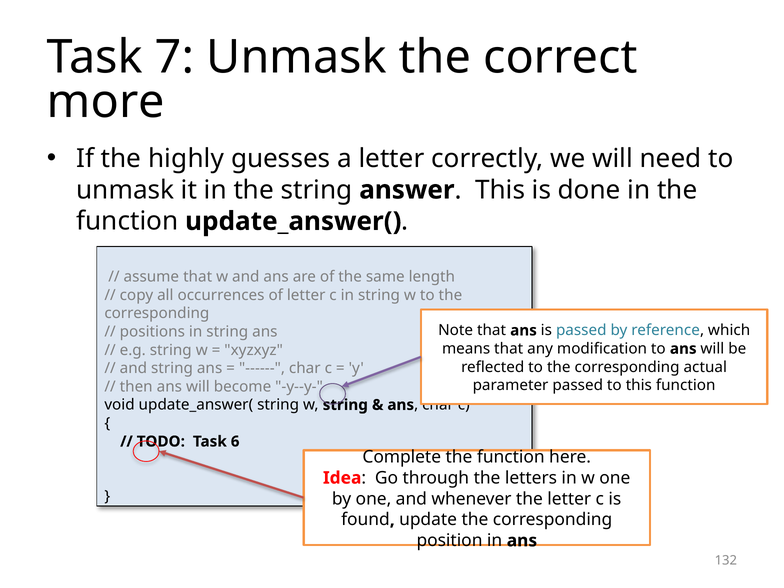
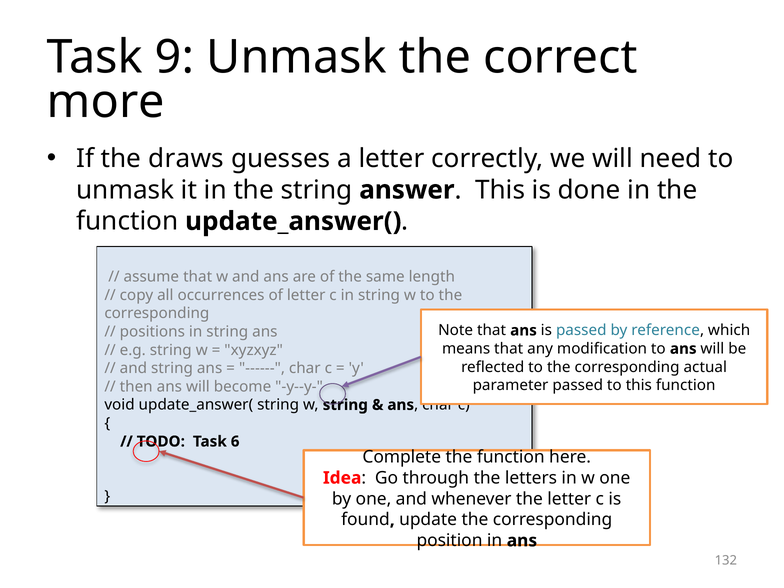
7: 7 -> 9
highly: highly -> draws
